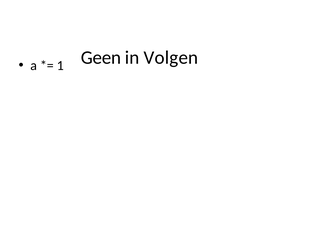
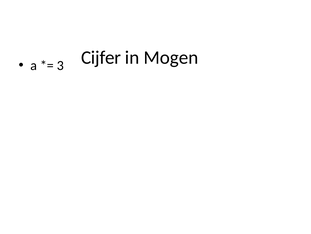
Geen: Geen -> Cijfer
Volgen: Volgen -> Mogen
1: 1 -> 3
